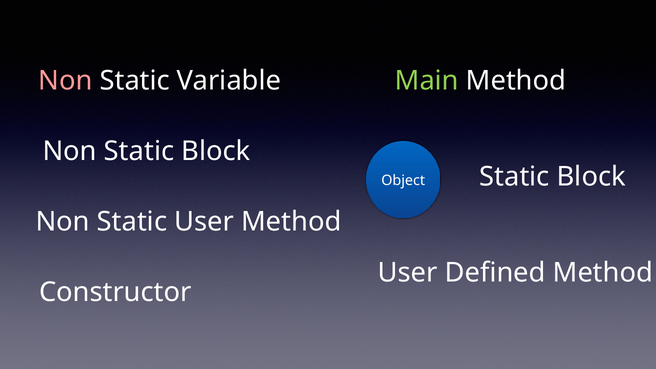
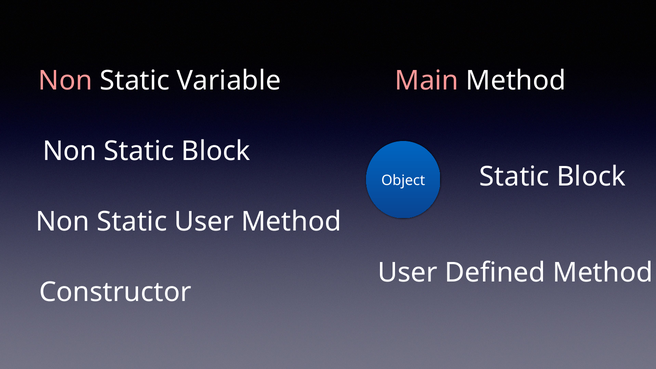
Main colour: light green -> pink
